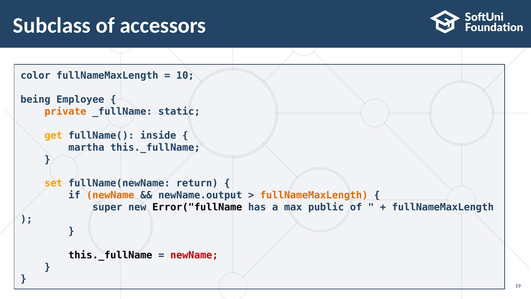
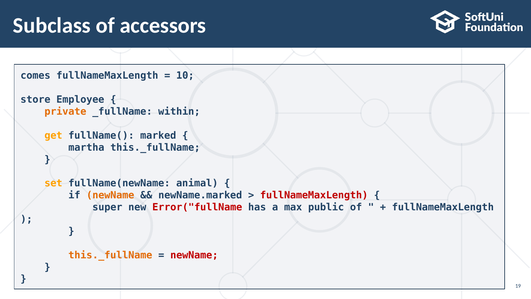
color: color -> comes
being: being -> store
static: static -> within
inside: inside -> marked
return: return -> animal
newName.output: newName.output -> newName.marked
fullNameMaxLength at (314, 195) colour: orange -> red
Error("fullName colour: black -> red
this._fullName at (110, 255) colour: black -> orange
